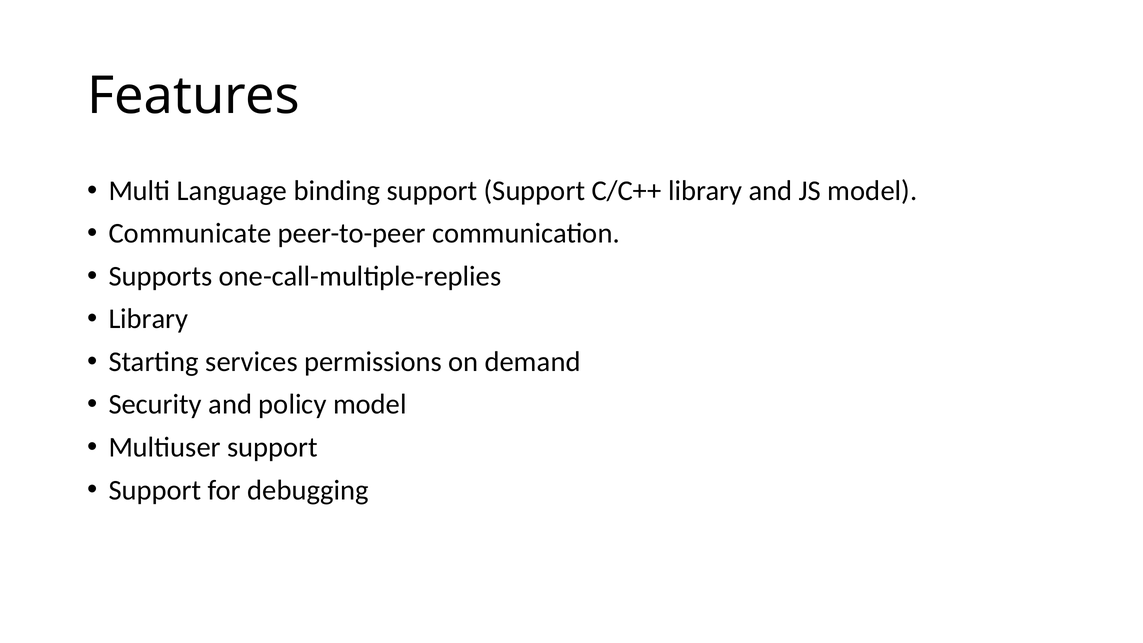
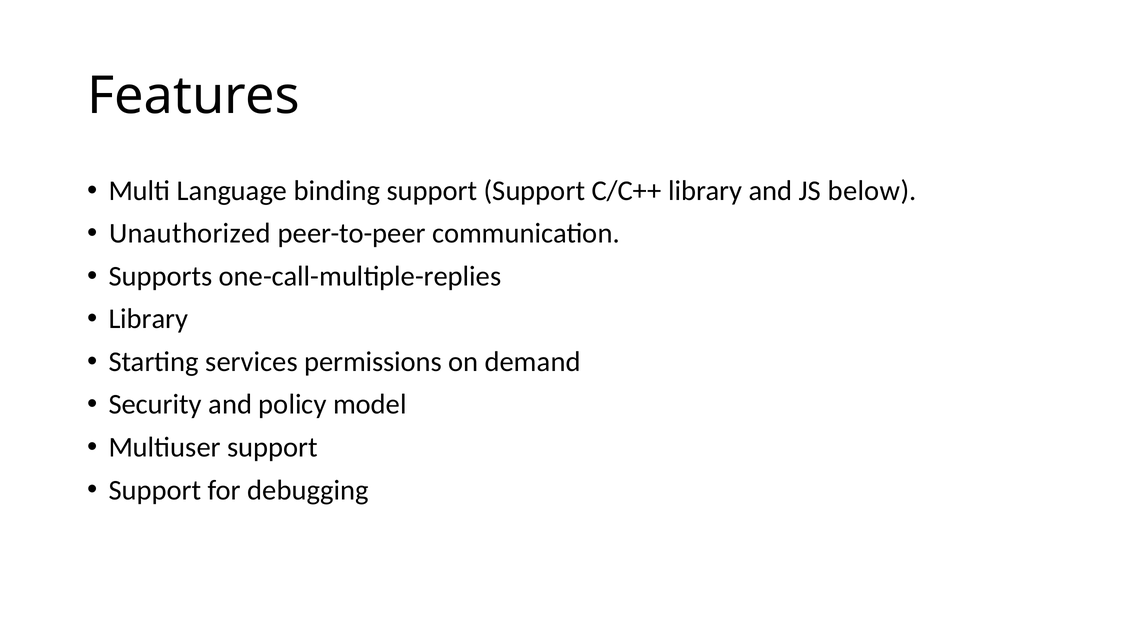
JS model: model -> below
Communicate: Communicate -> Unauthorized
